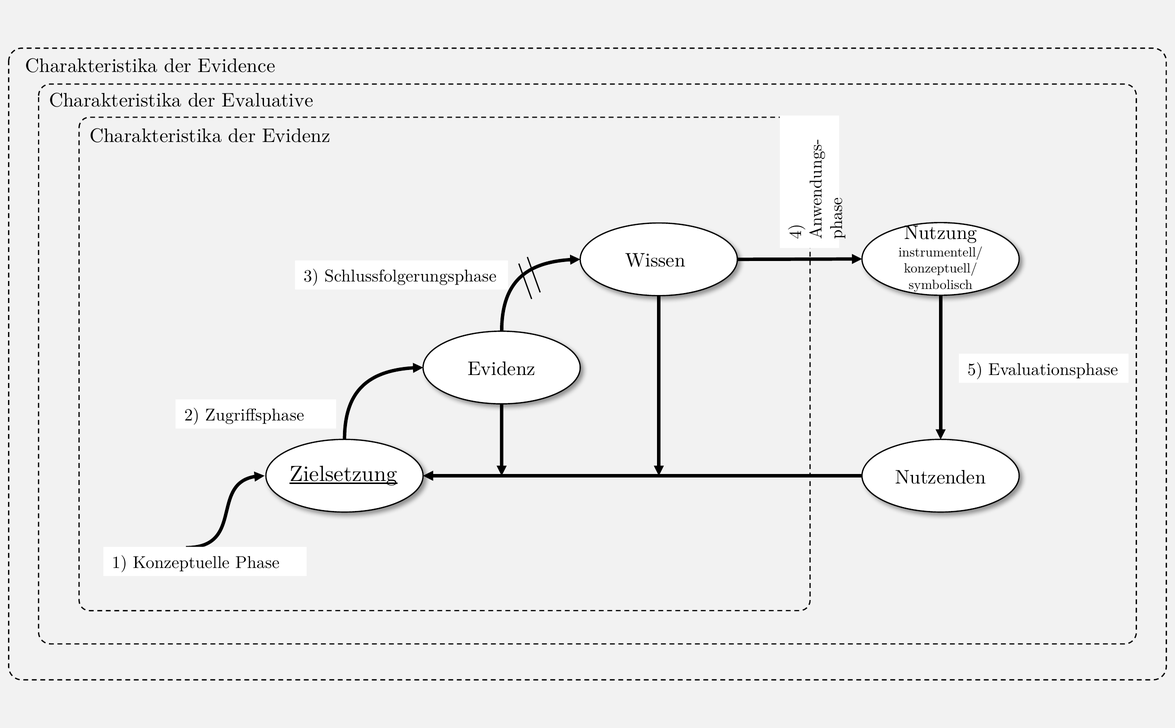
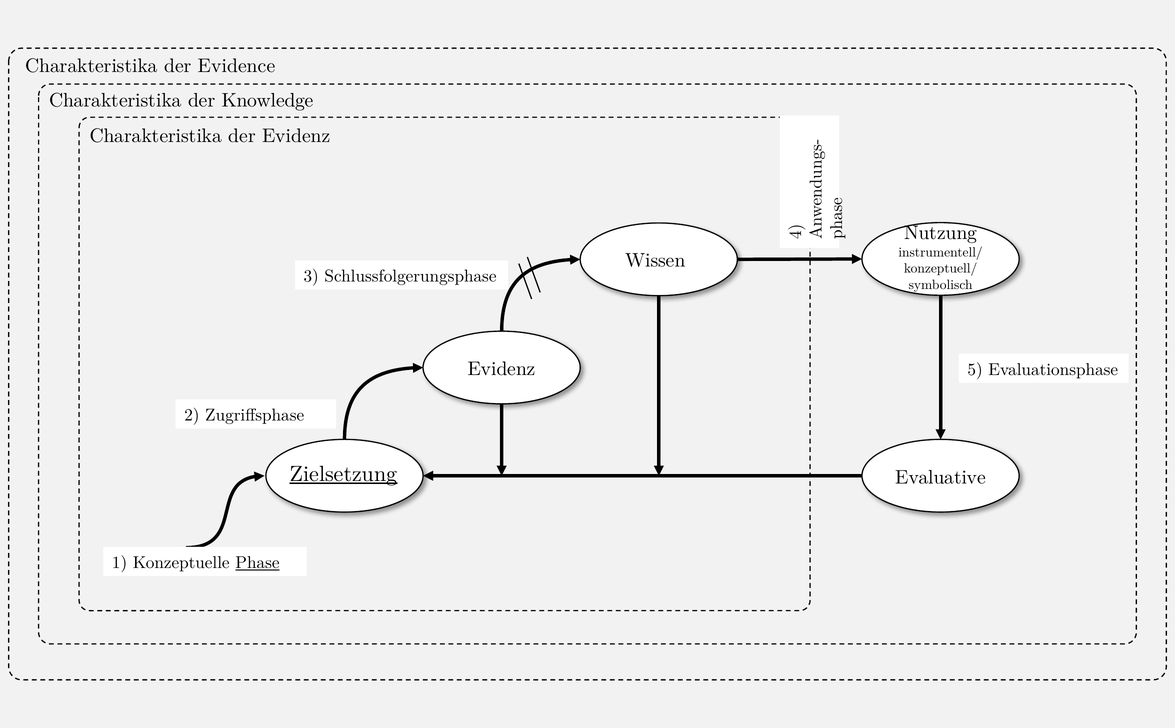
Evaluative: Evaluative -> Knowledge
Nutzenden: Nutzenden -> Evaluative
Phase underline: none -> present
